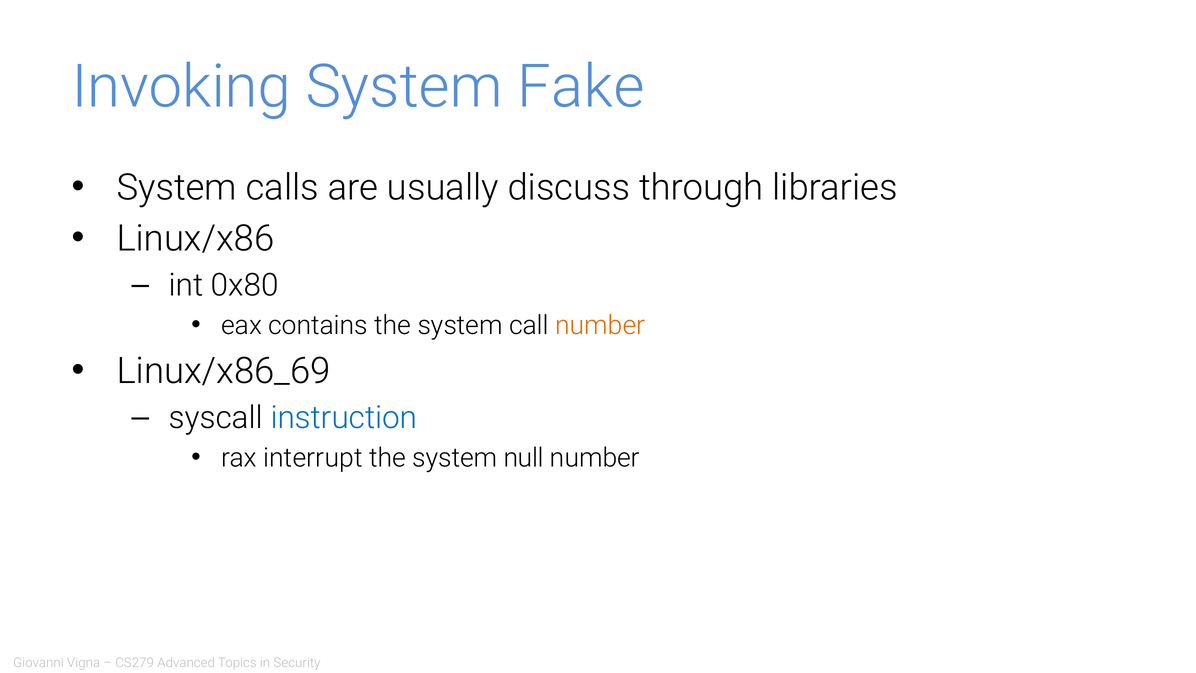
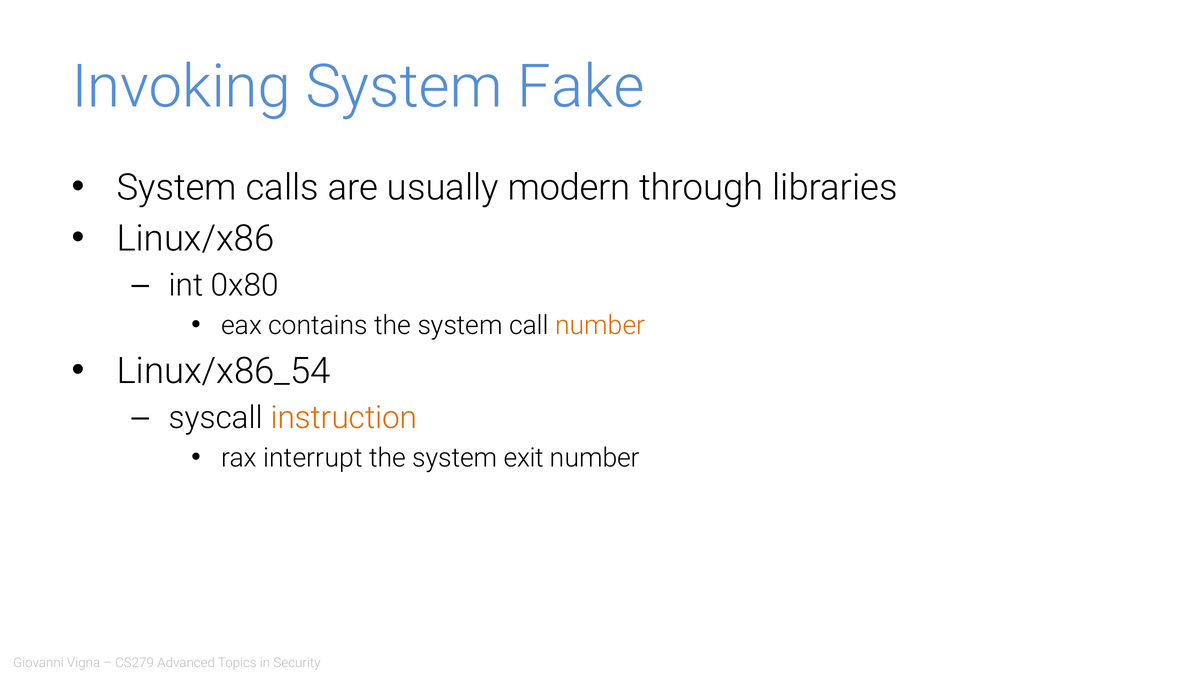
discuss: discuss -> modern
Linux/x86_69: Linux/x86_69 -> Linux/x86_54
instruction colour: blue -> orange
null: null -> exit
